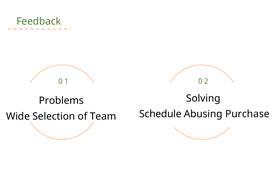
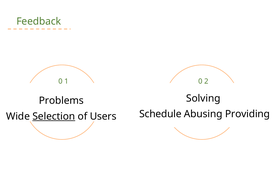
Purchase: Purchase -> Providing
Selection underline: none -> present
Team: Team -> Users
